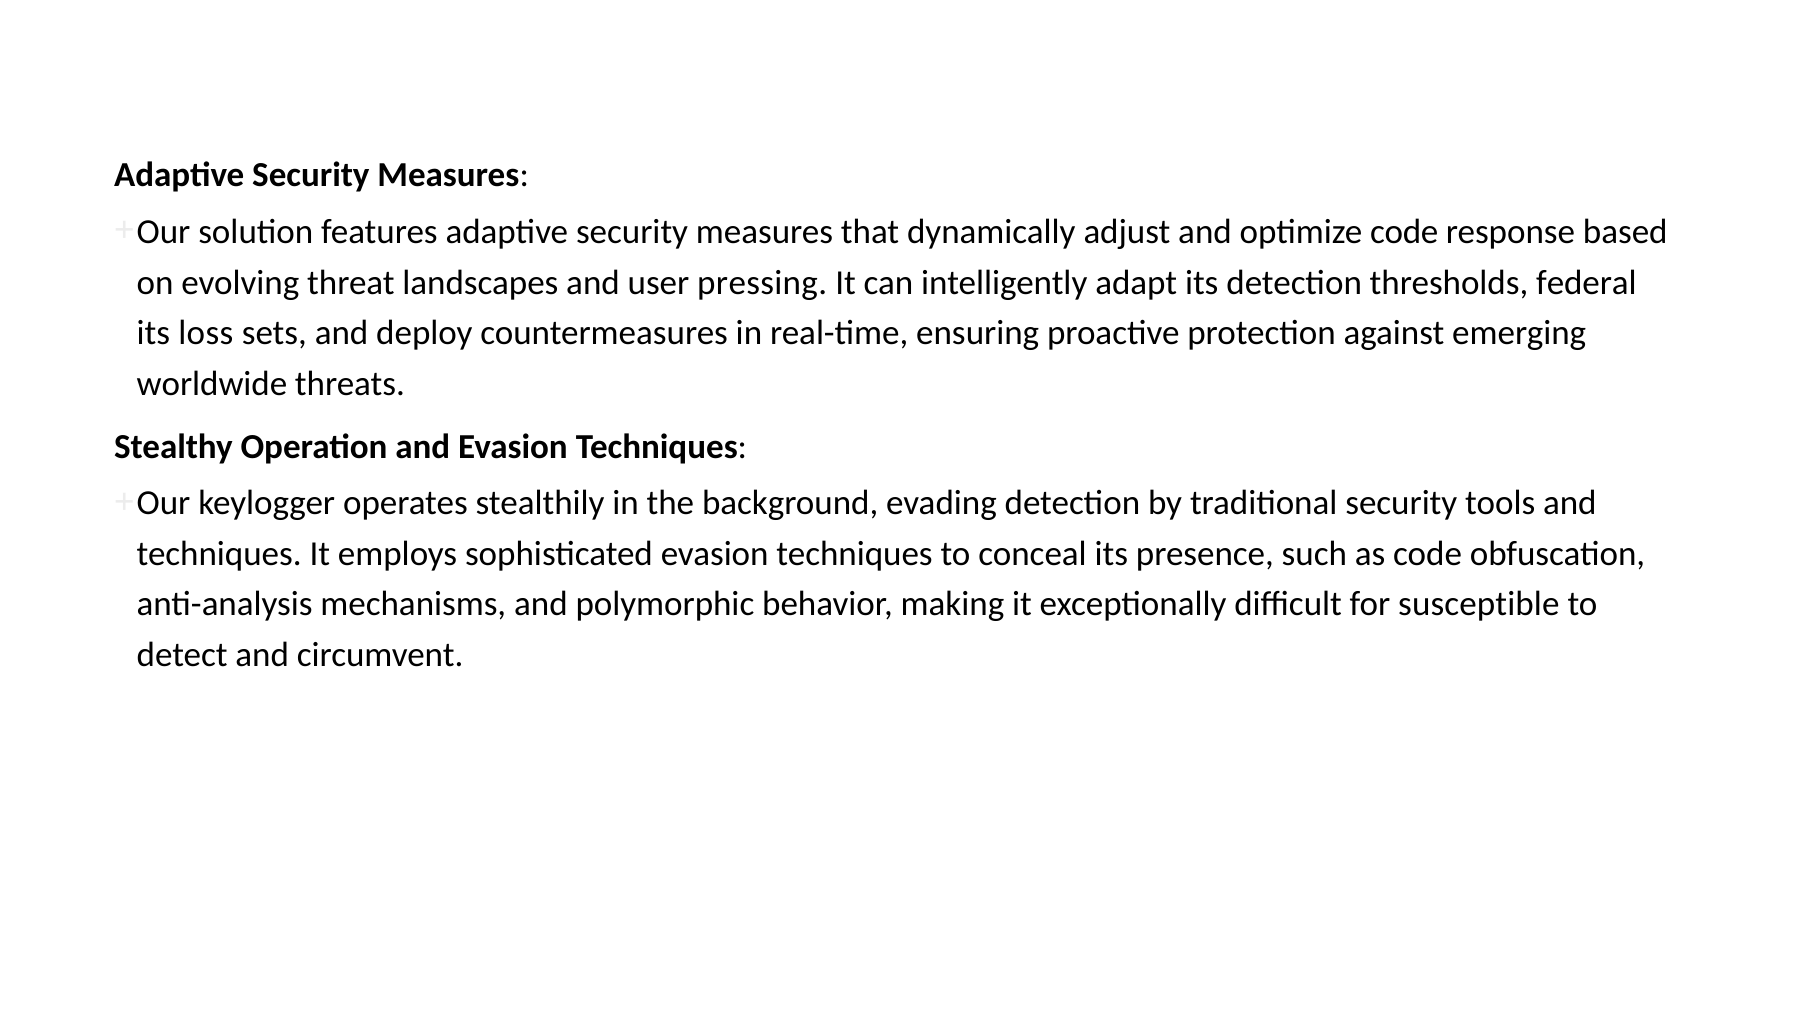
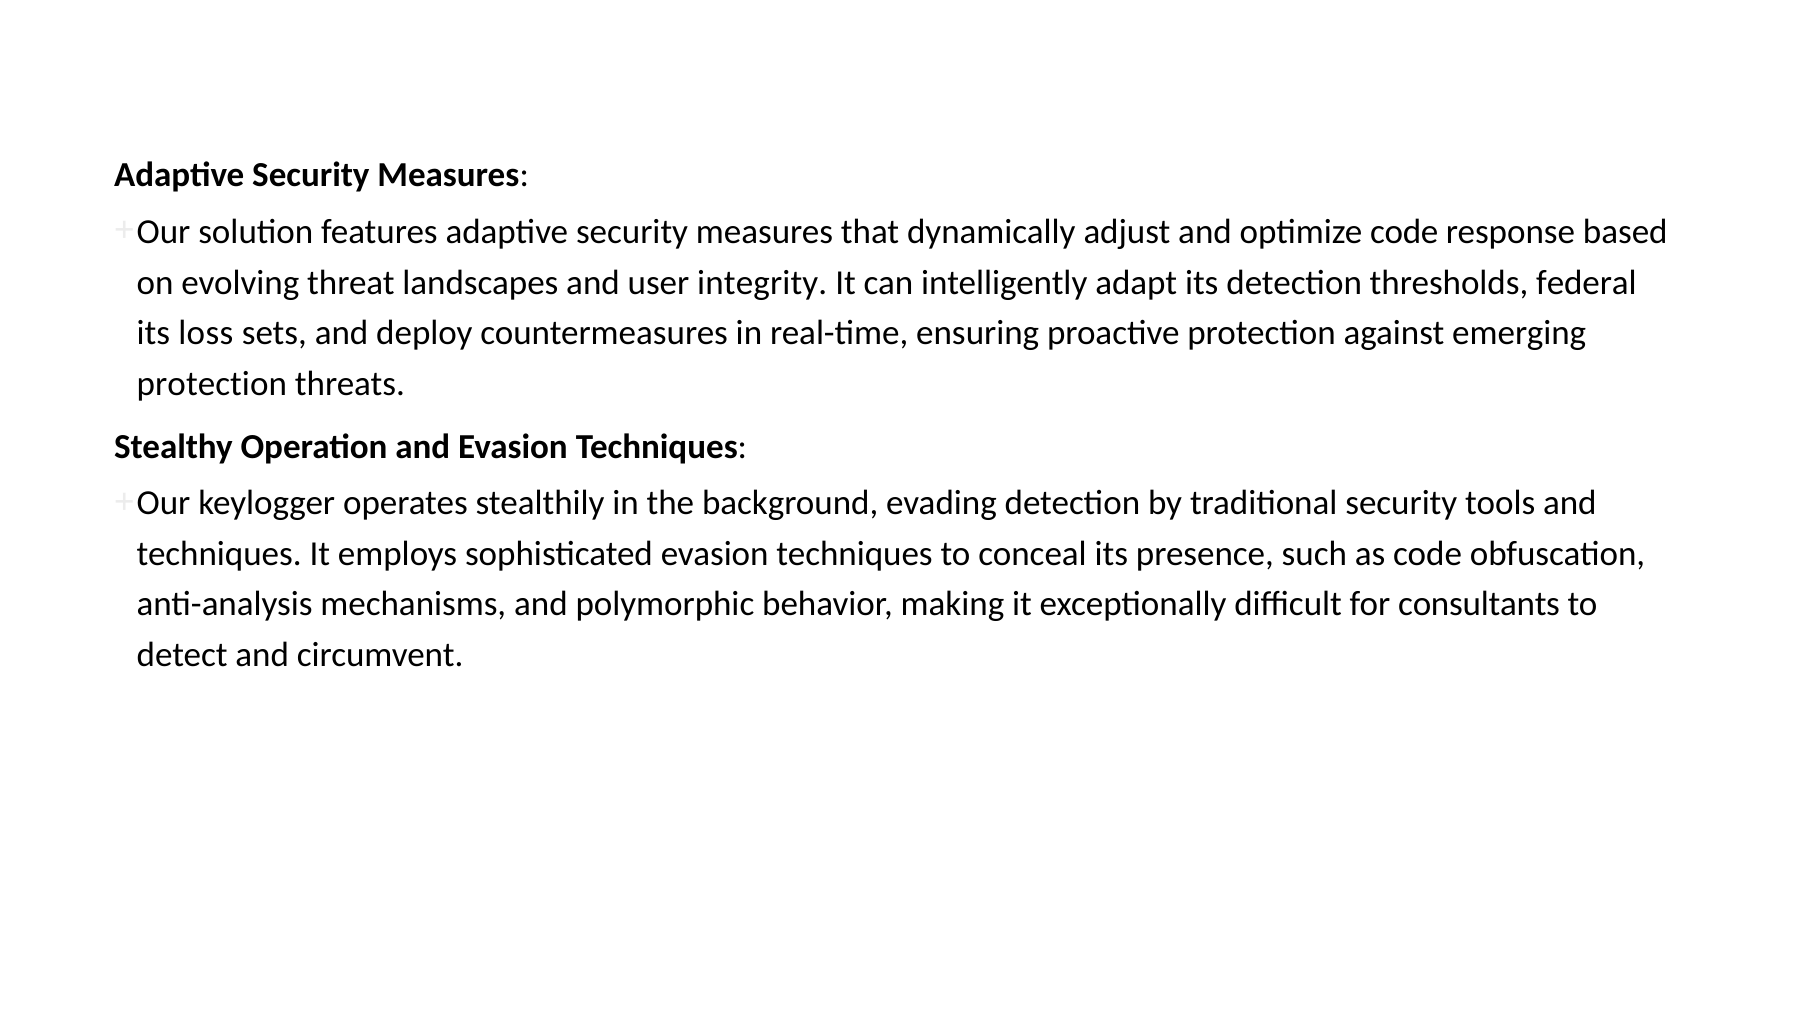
pressing: pressing -> integrity
worldwide at (212, 384): worldwide -> protection
susceptible: susceptible -> consultants
